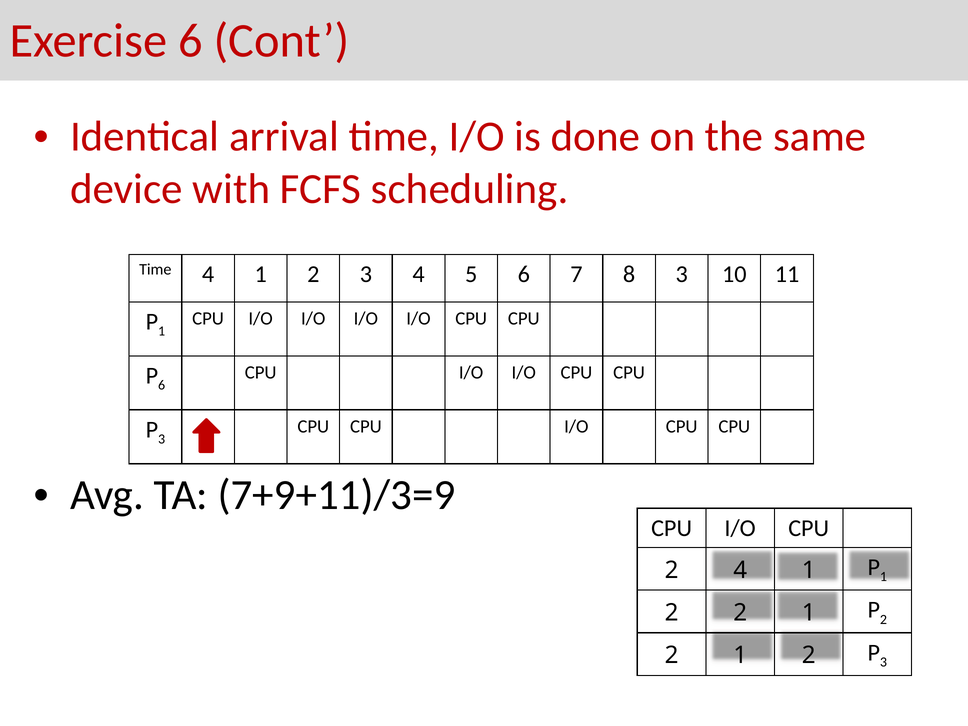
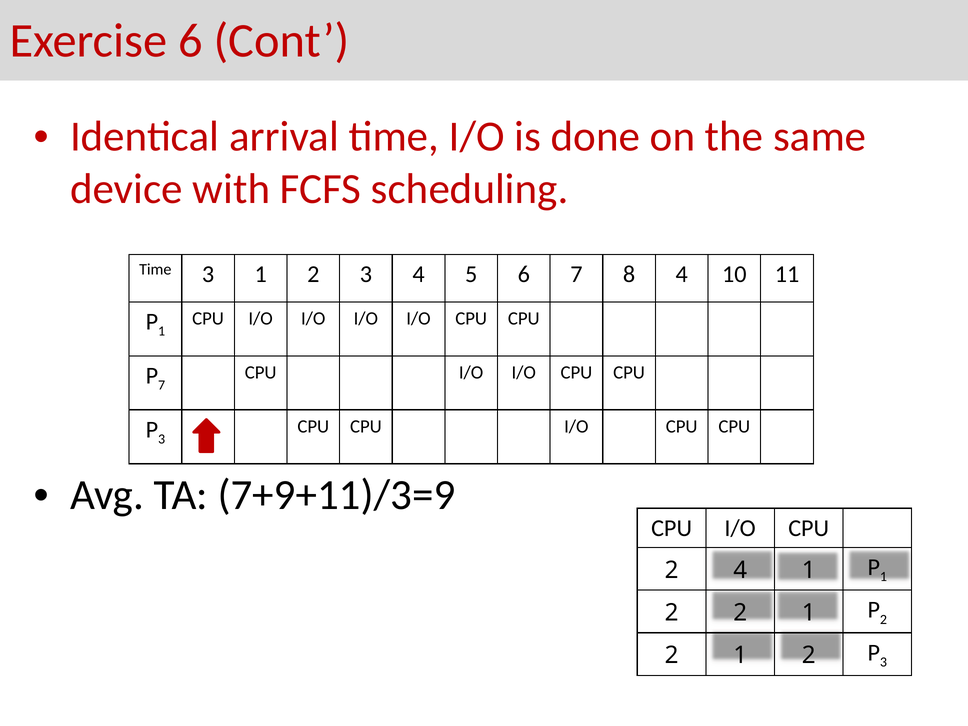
Time 4: 4 -> 3
8 3: 3 -> 4
6 at (162, 385): 6 -> 7
